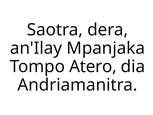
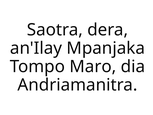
Atero: Atero -> Maro
